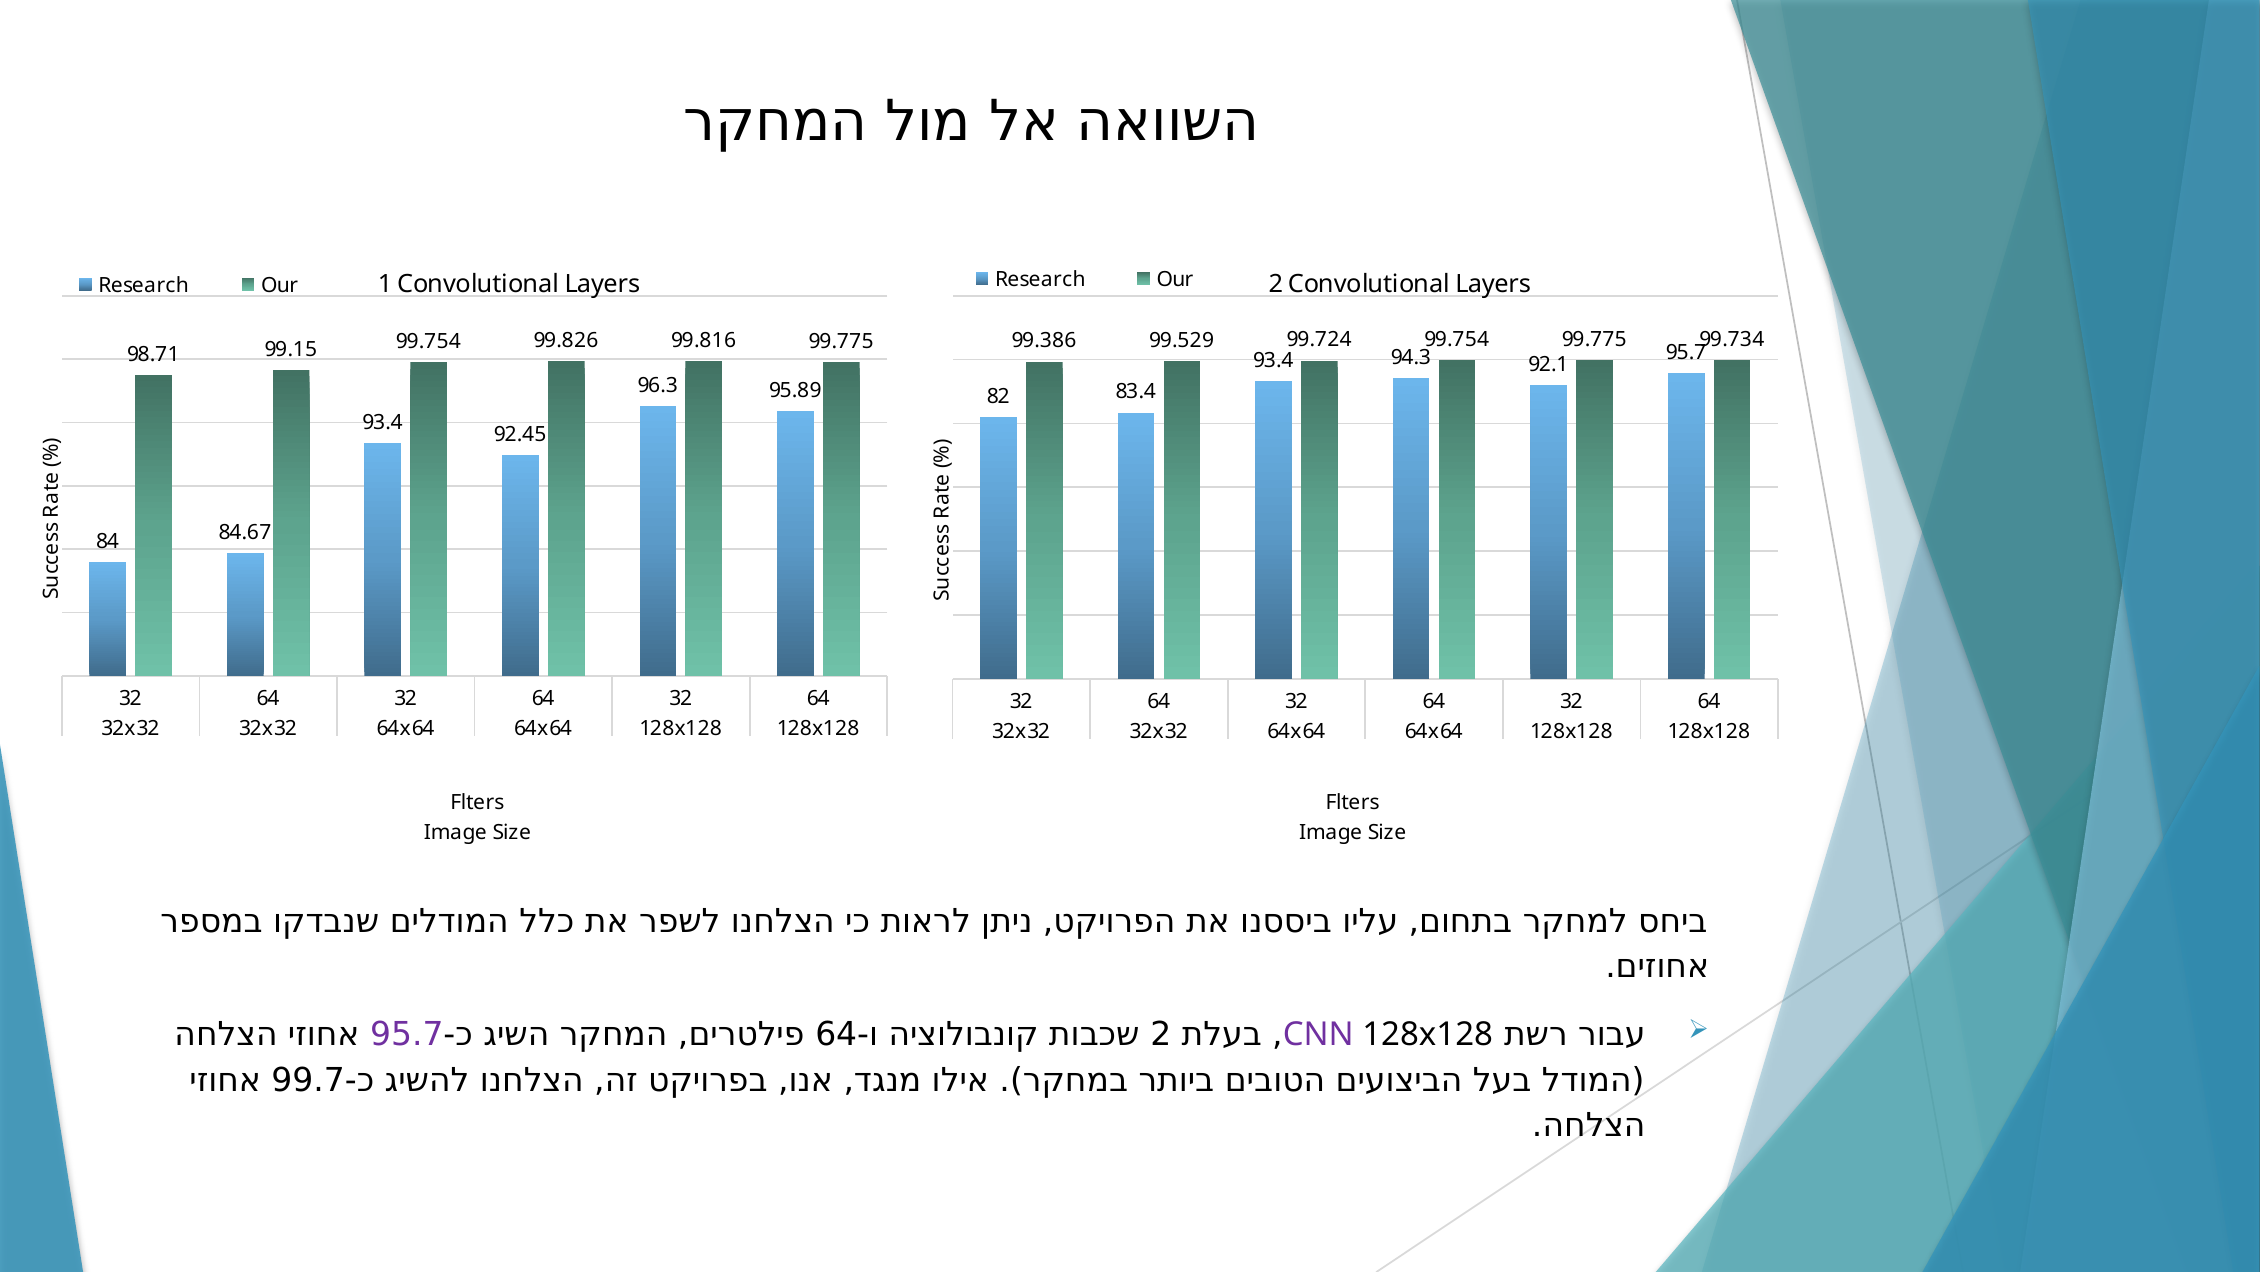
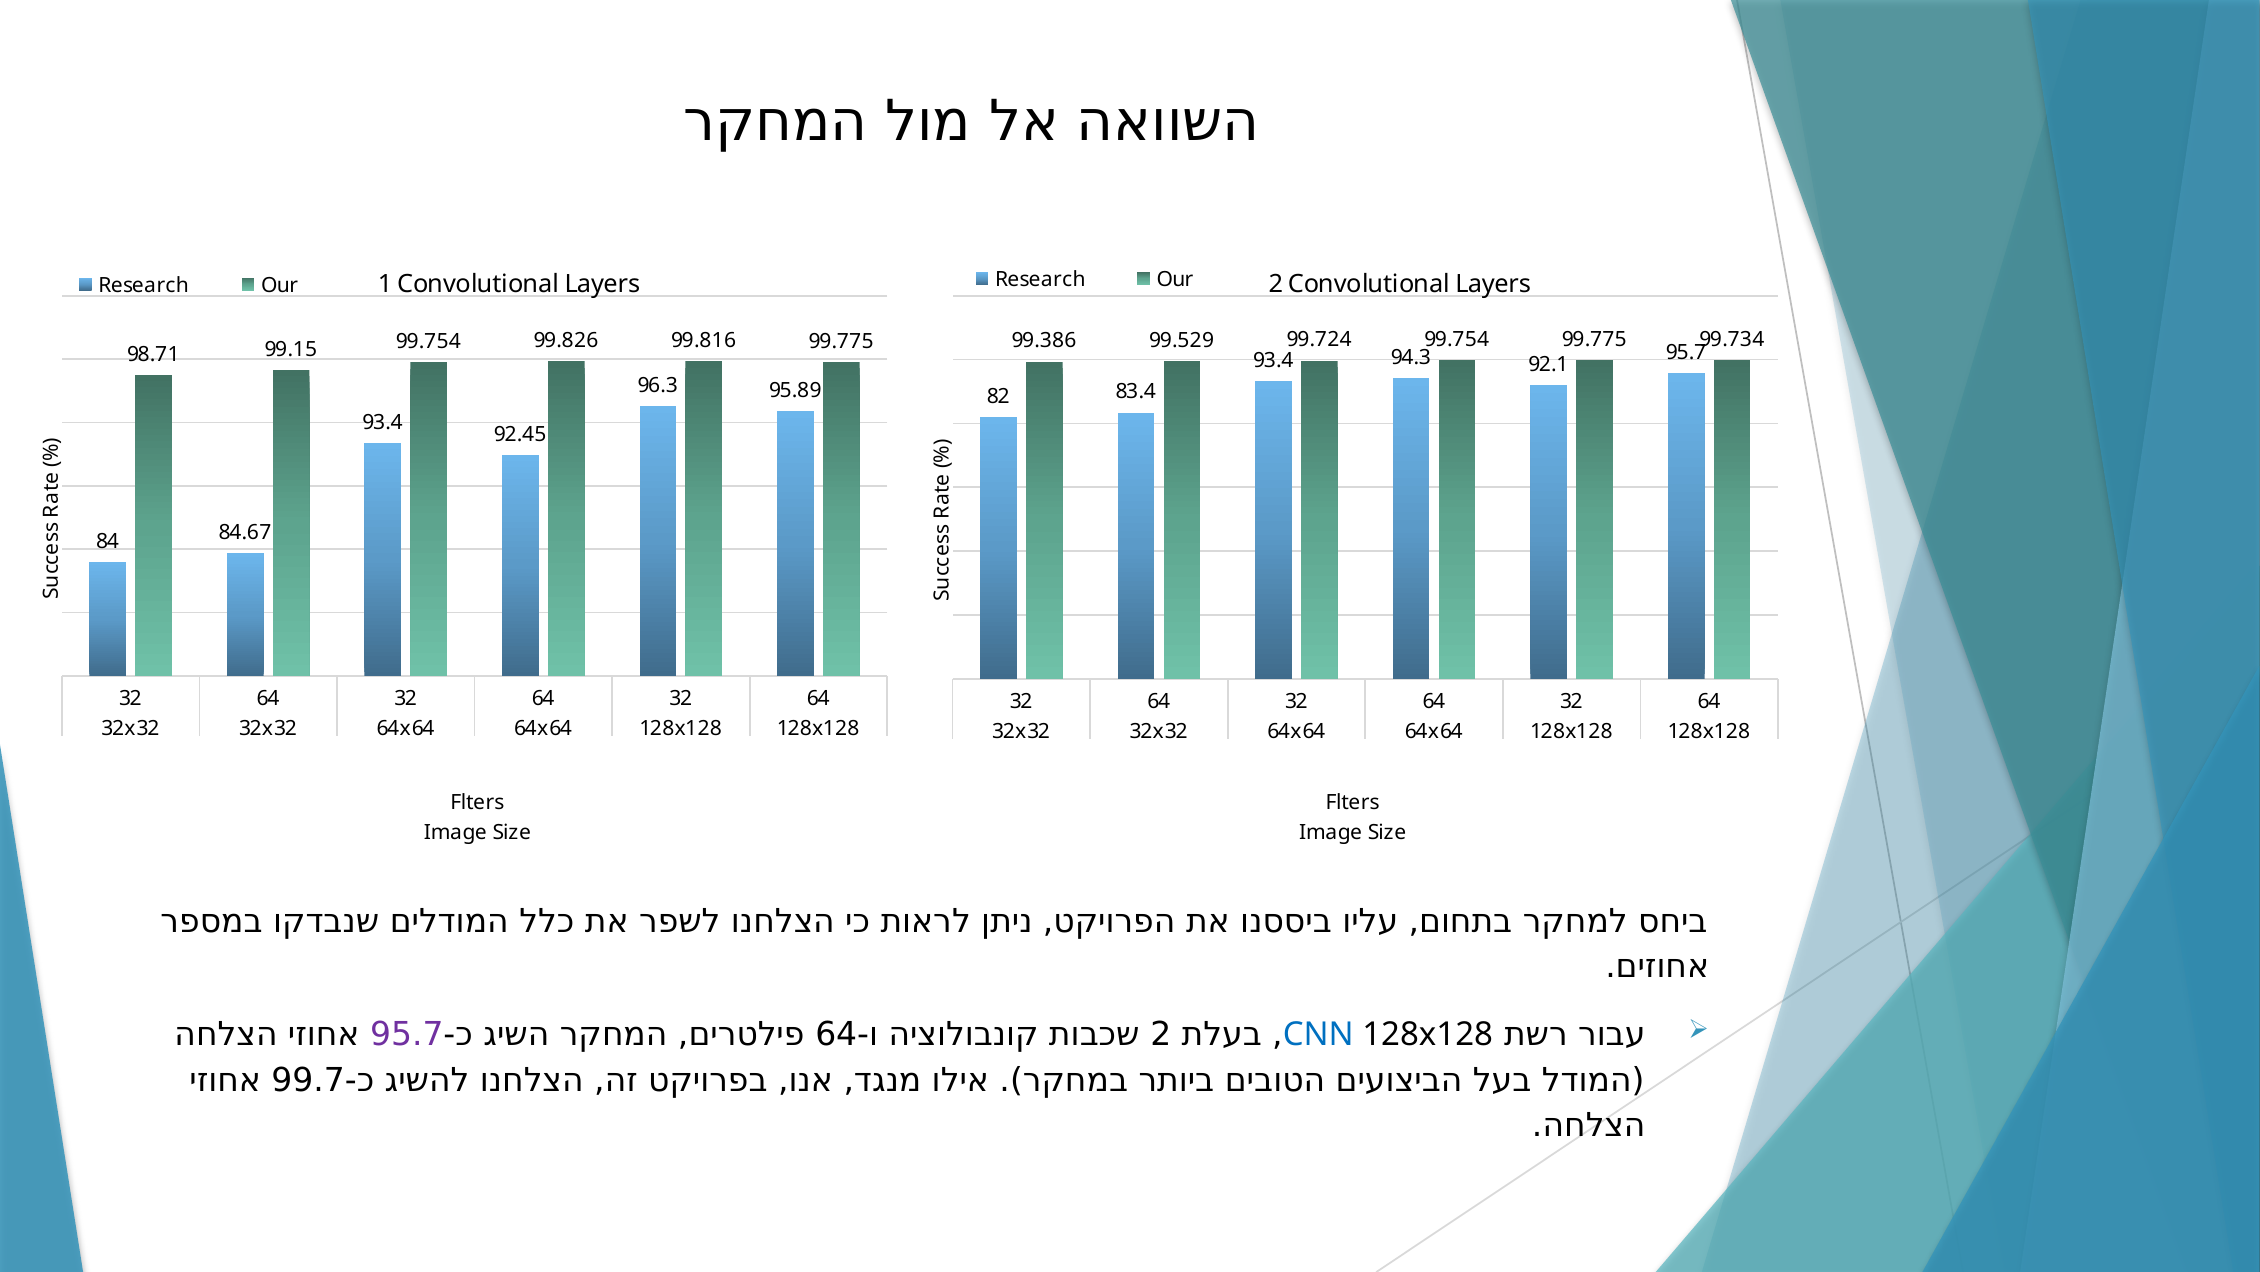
CNN colour: purple -> blue
